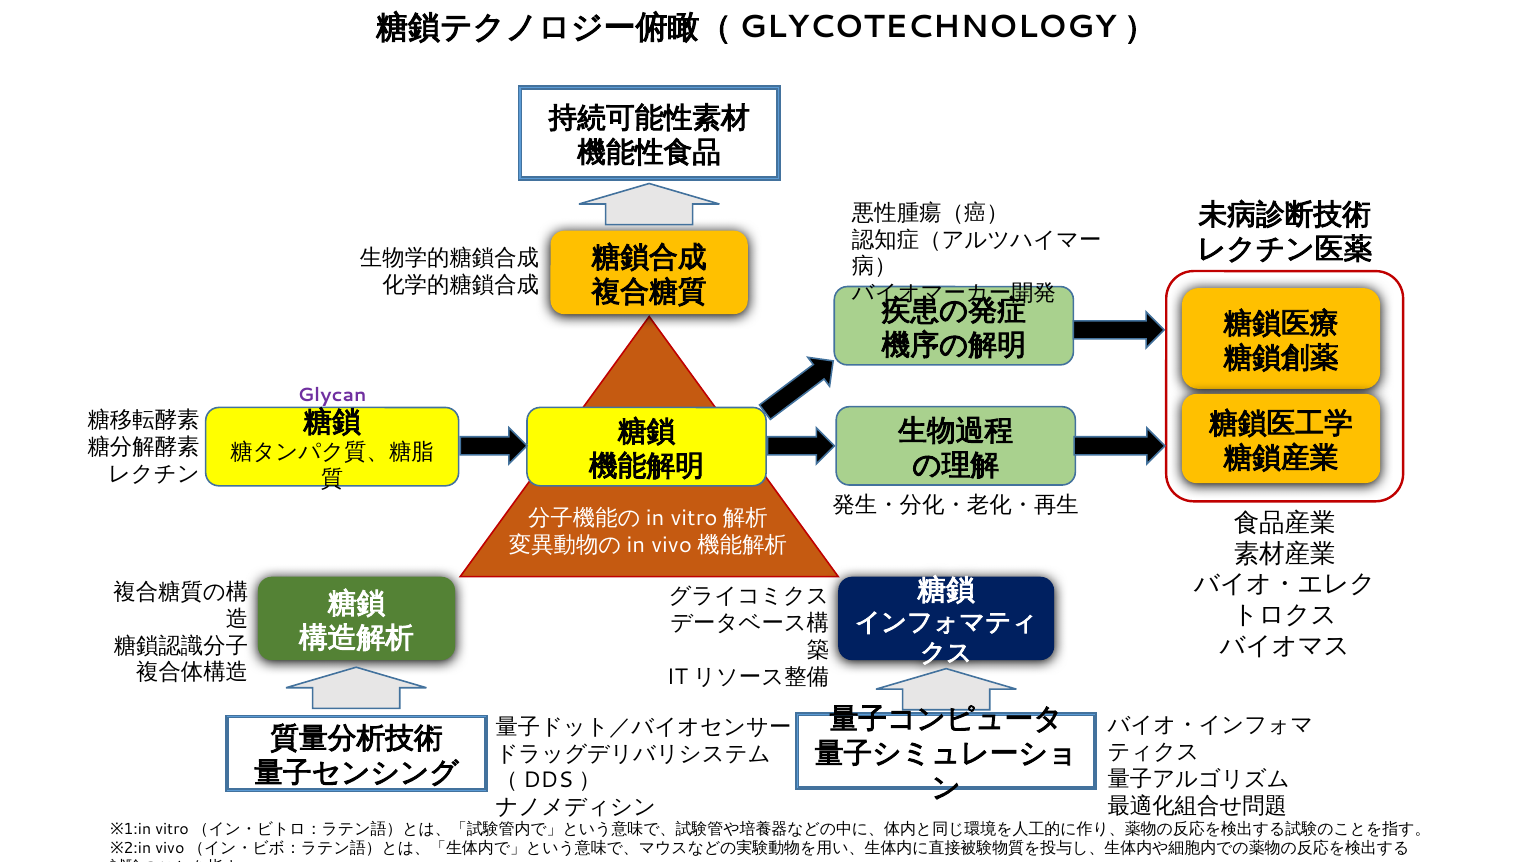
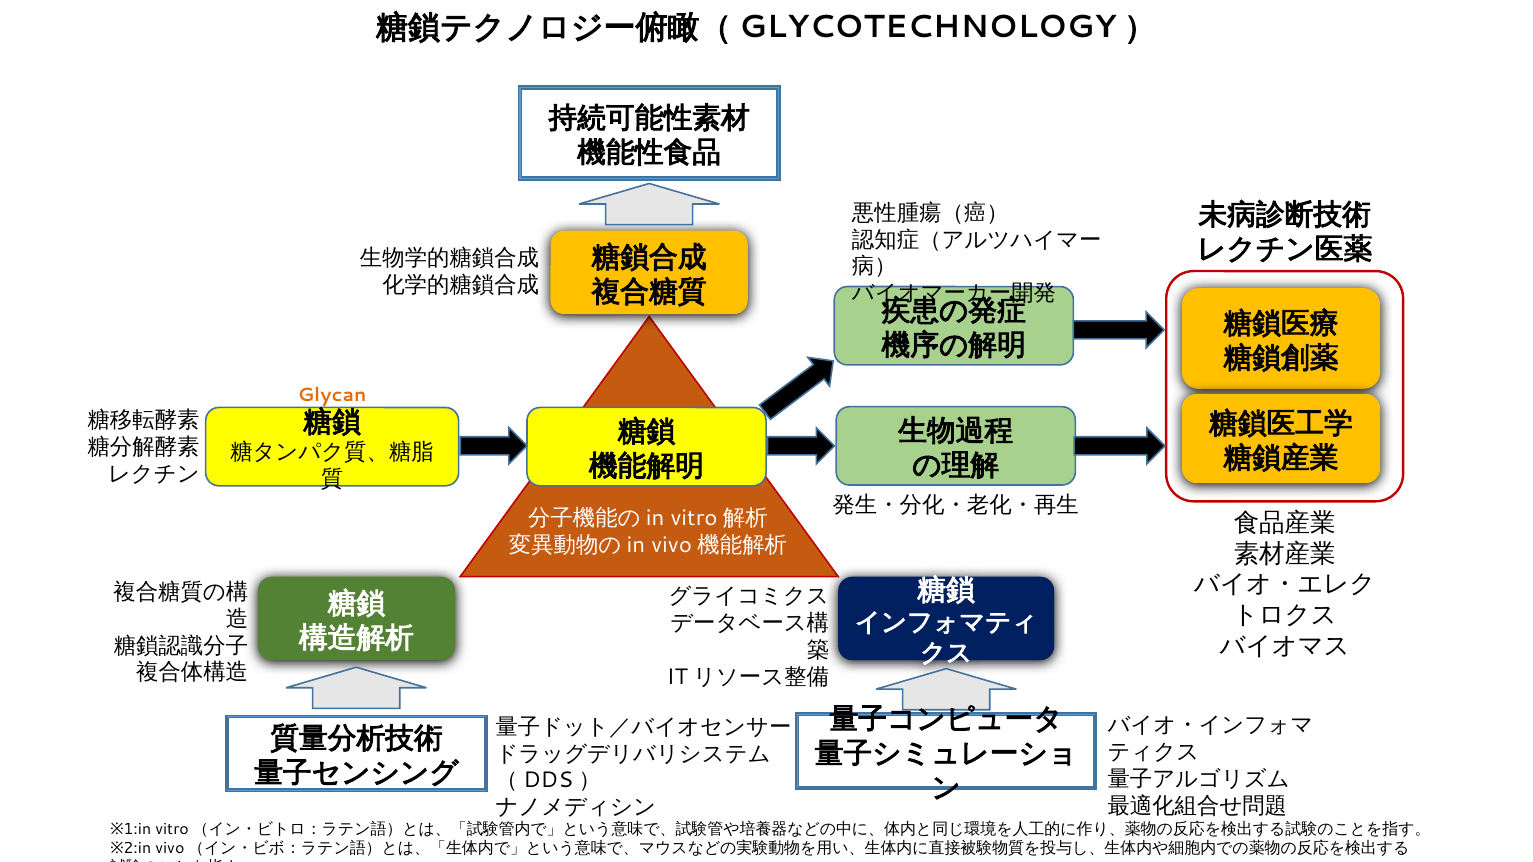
Glycan colour: purple -> orange
